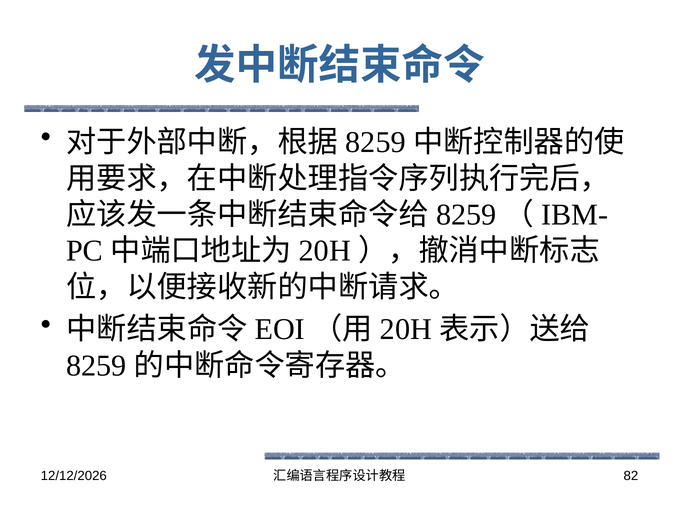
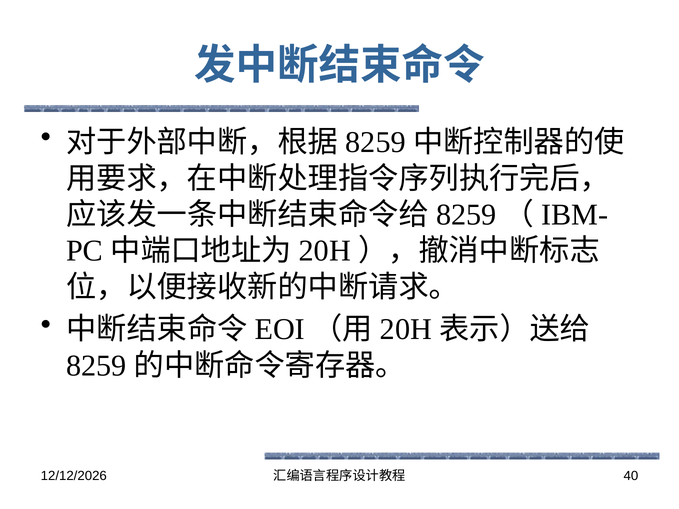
82: 82 -> 40
